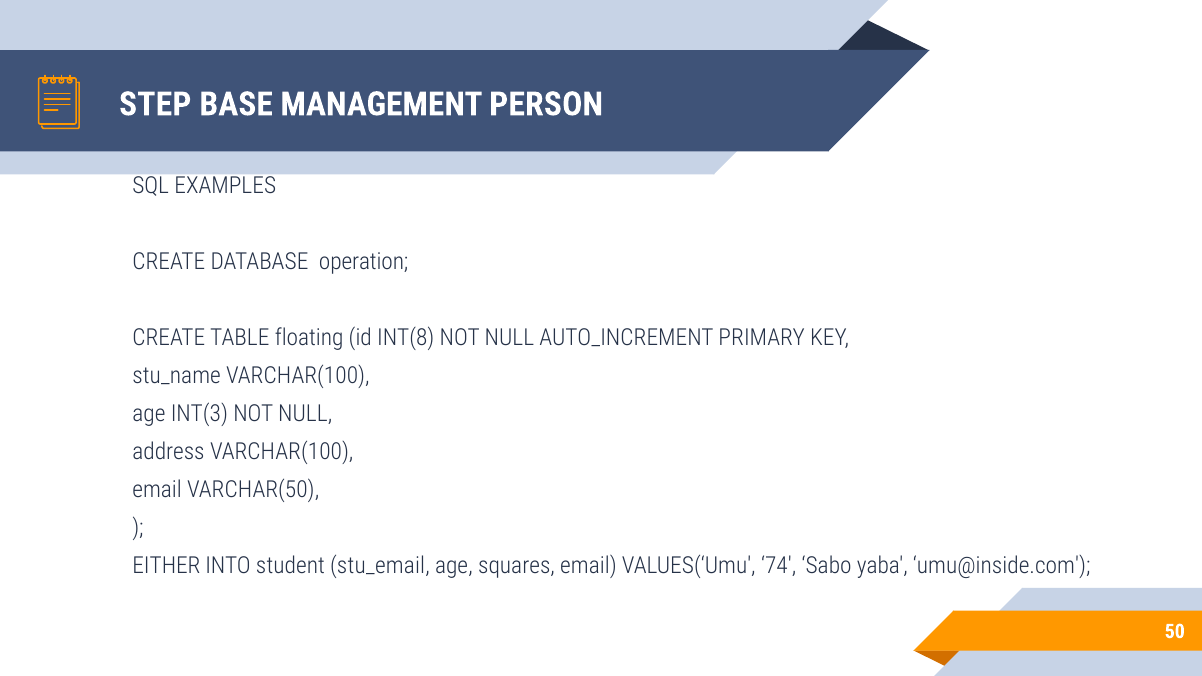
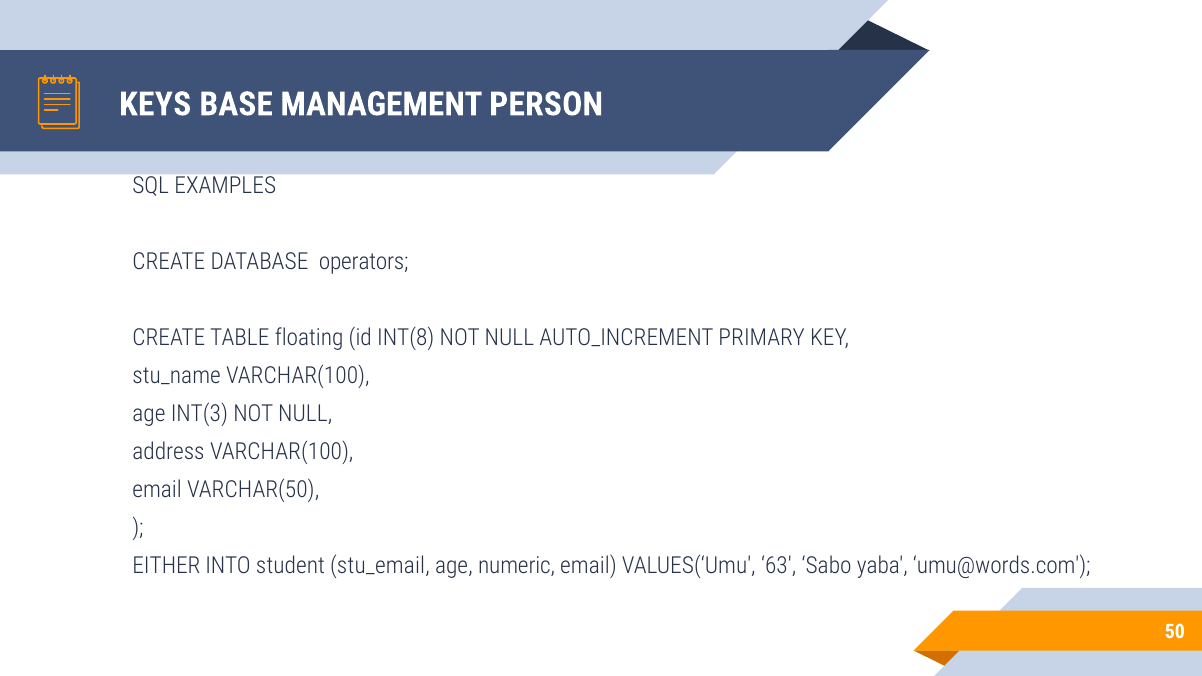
STEP: STEP -> KEYS
operation: operation -> operators
squares: squares -> numeric
74: 74 -> 63
umu@inside.com: umu@inside.com -> umu@words.com
